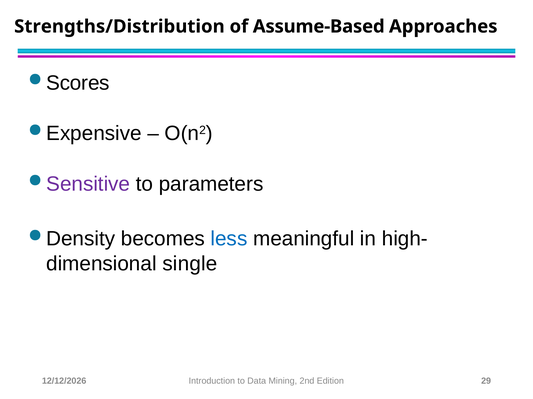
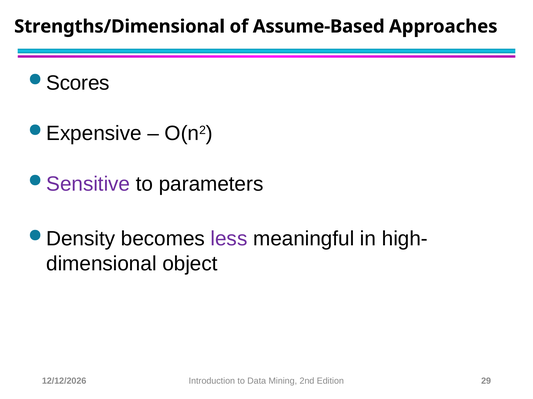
Strengths/Distribution: Strengths/Distribution -> Strengths/Dimensional
less colour: blue -> purple
single: single -> object
